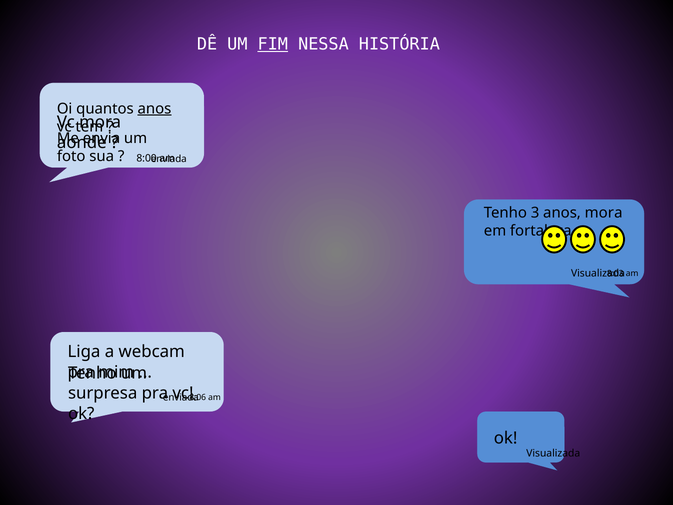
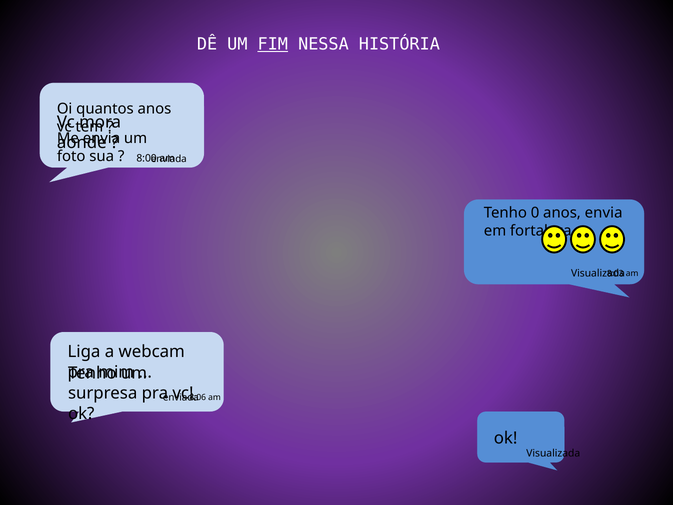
anos at (154, 109) underline: present -> none
3: 3 -> 0
anos mora: mora -> envia
